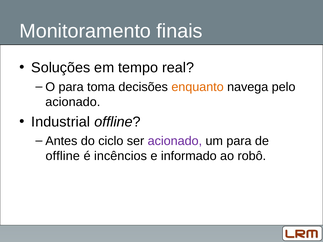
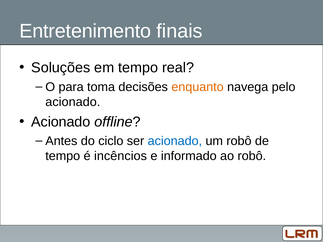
Monitoramento: Monitoramento -> Entretenimento
Industrial at (61, 122): Industrial -> Acionado
acionado at (175, 141) colour: purple -> blue
um para: para -> robô
offline at (63, 156): offline -> tempo
